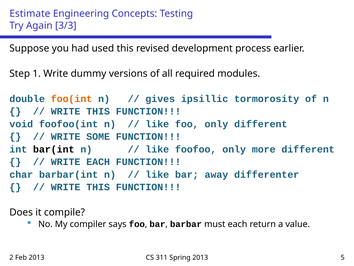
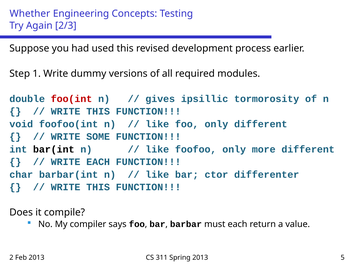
Estimate: Estimate -> Whether
3/3: 3/3 -> 2/3
foo(int colour: orange -> red
away: away -> ctor
